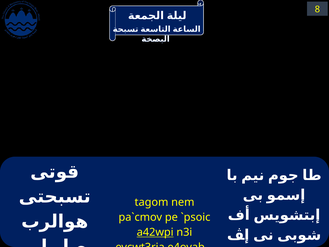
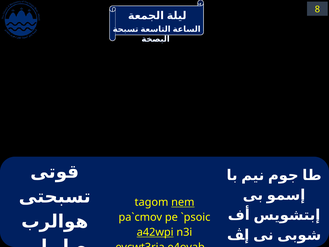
nem underline: none -> present
